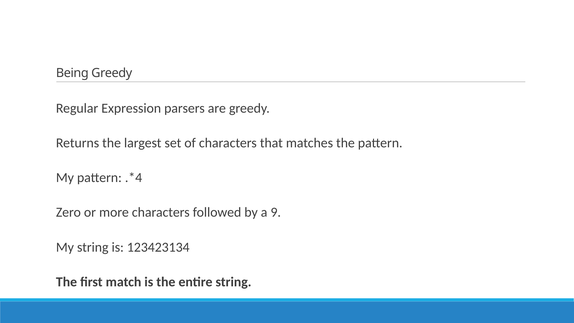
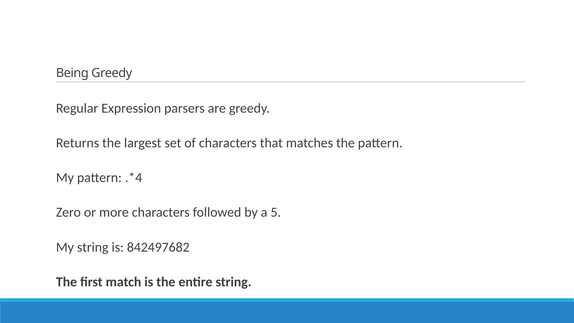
9: 9 -> 5
123423134: 123423134 -> 842497682
